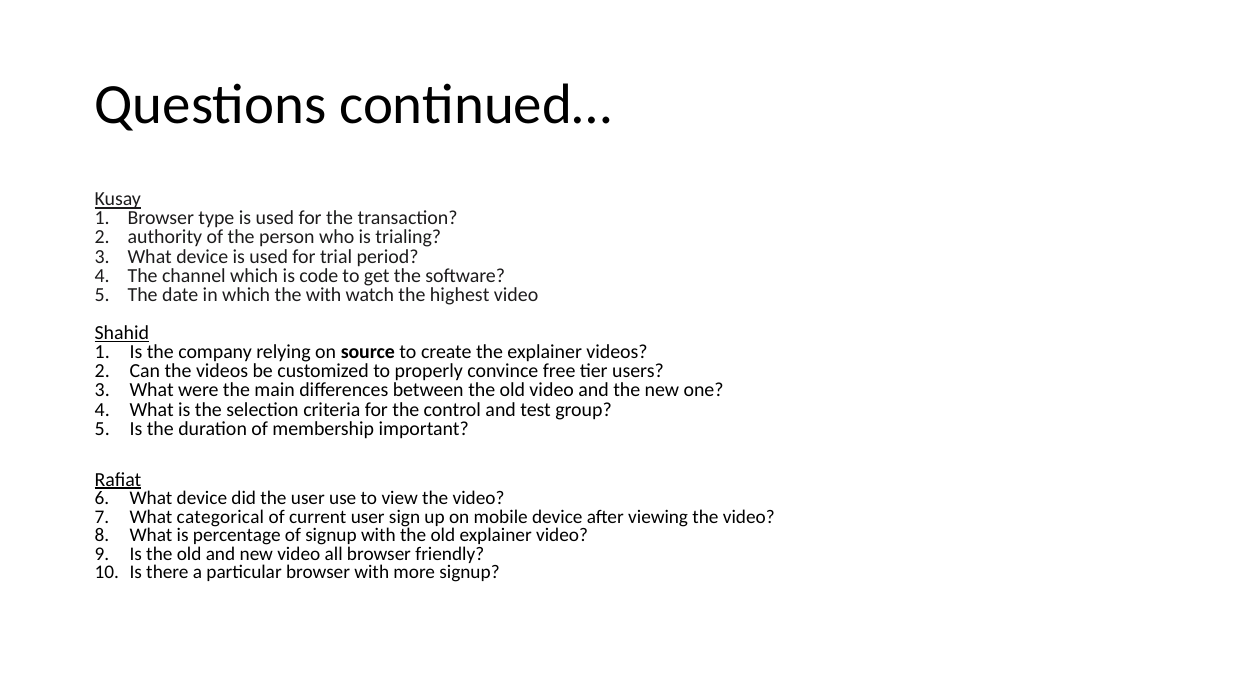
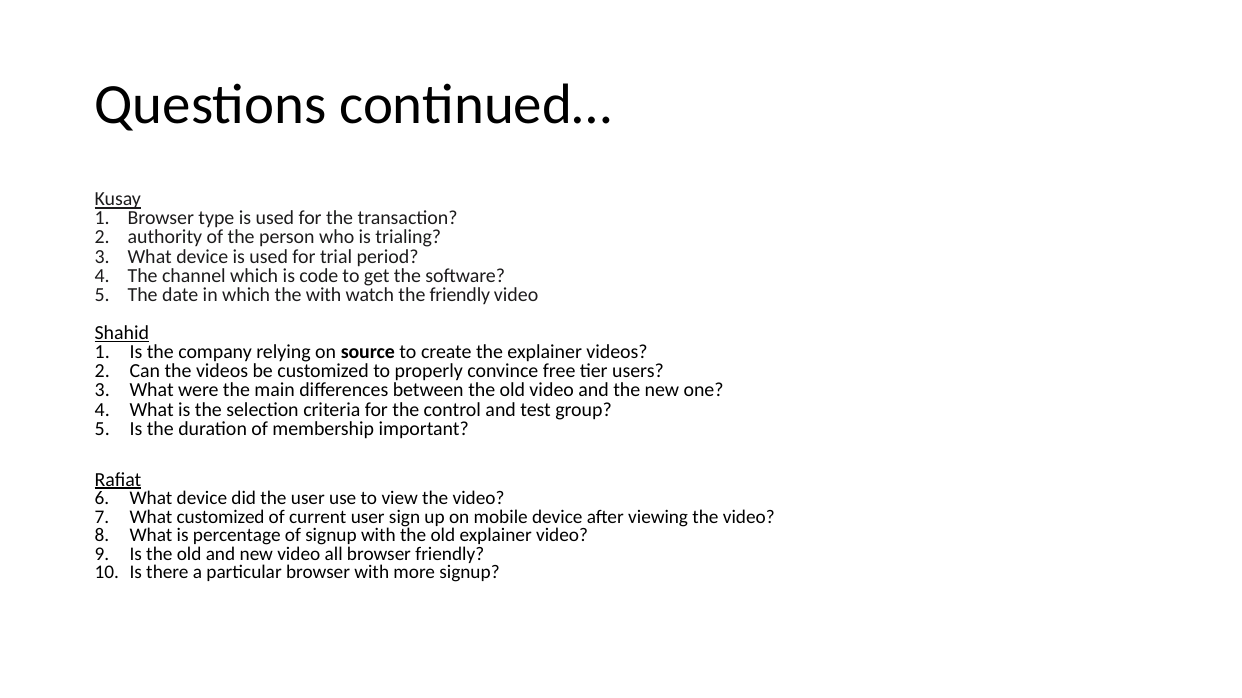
the highest: highest -> friendly
What categorical: categorical -> customized
